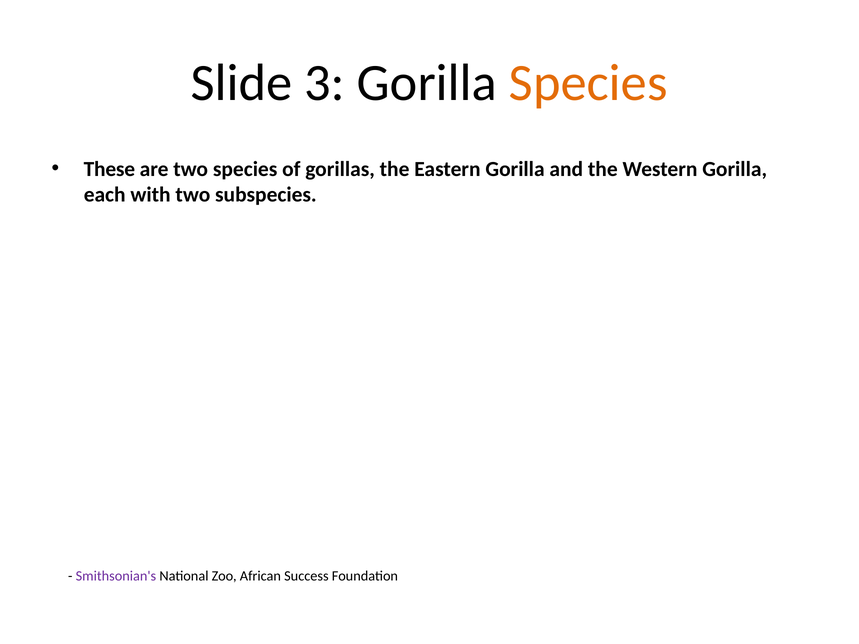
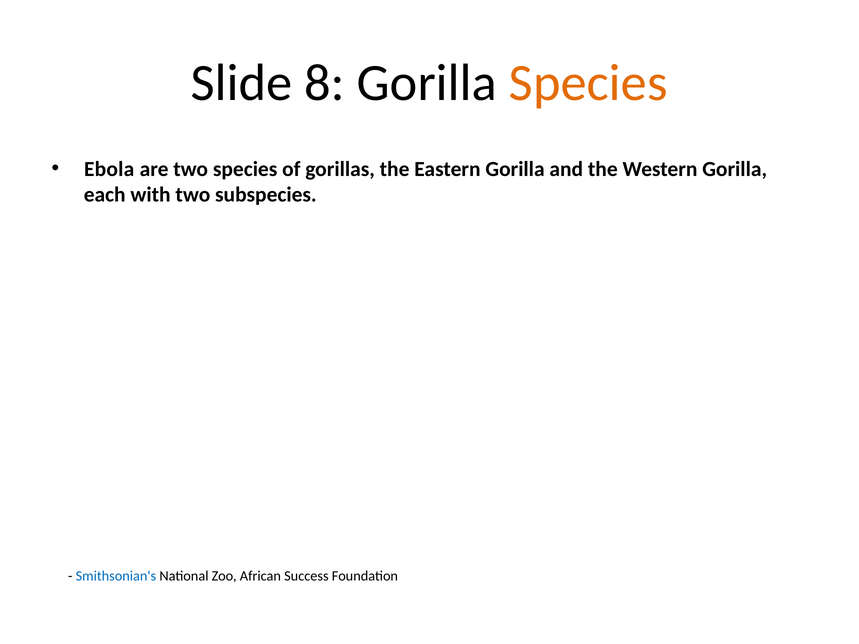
3: 3 -> 8
These: These -> Ebola
Smithsonian's colour: purple -> blue
